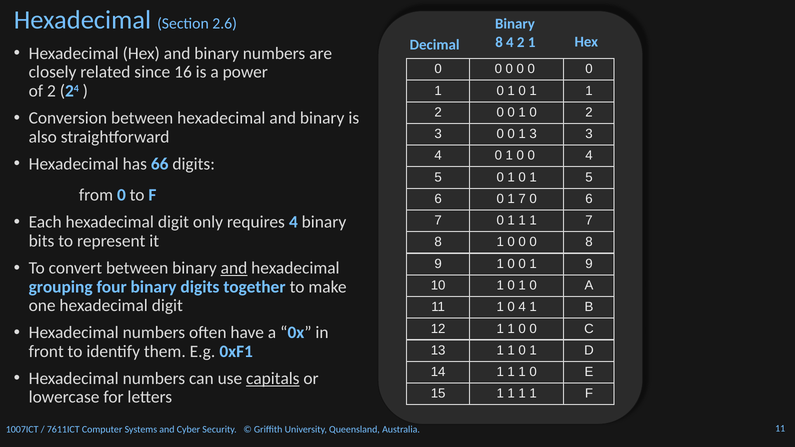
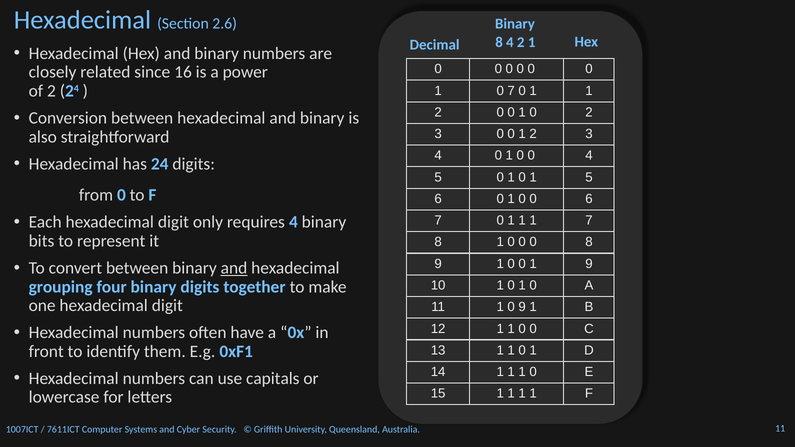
1 at (511, 91): 1 -> 7
0 1 3: 3 -> 2
has 66: 66 -> 24
6 0 1 7: 7 -> 0
1 0 4: 4 -> 9
capitals underline: present -> none
